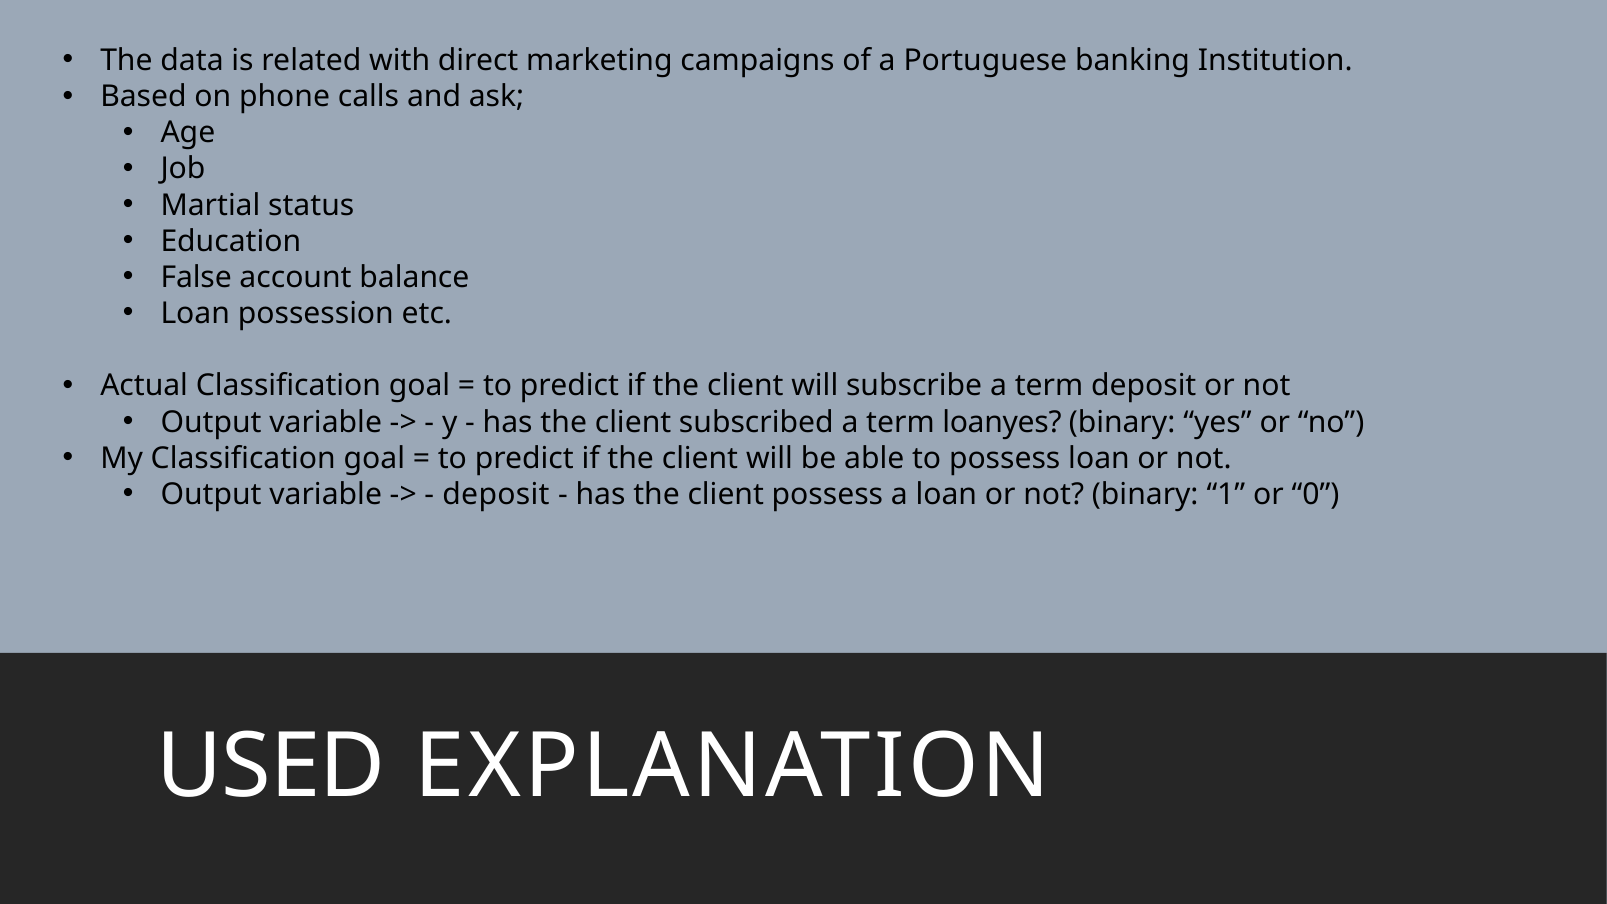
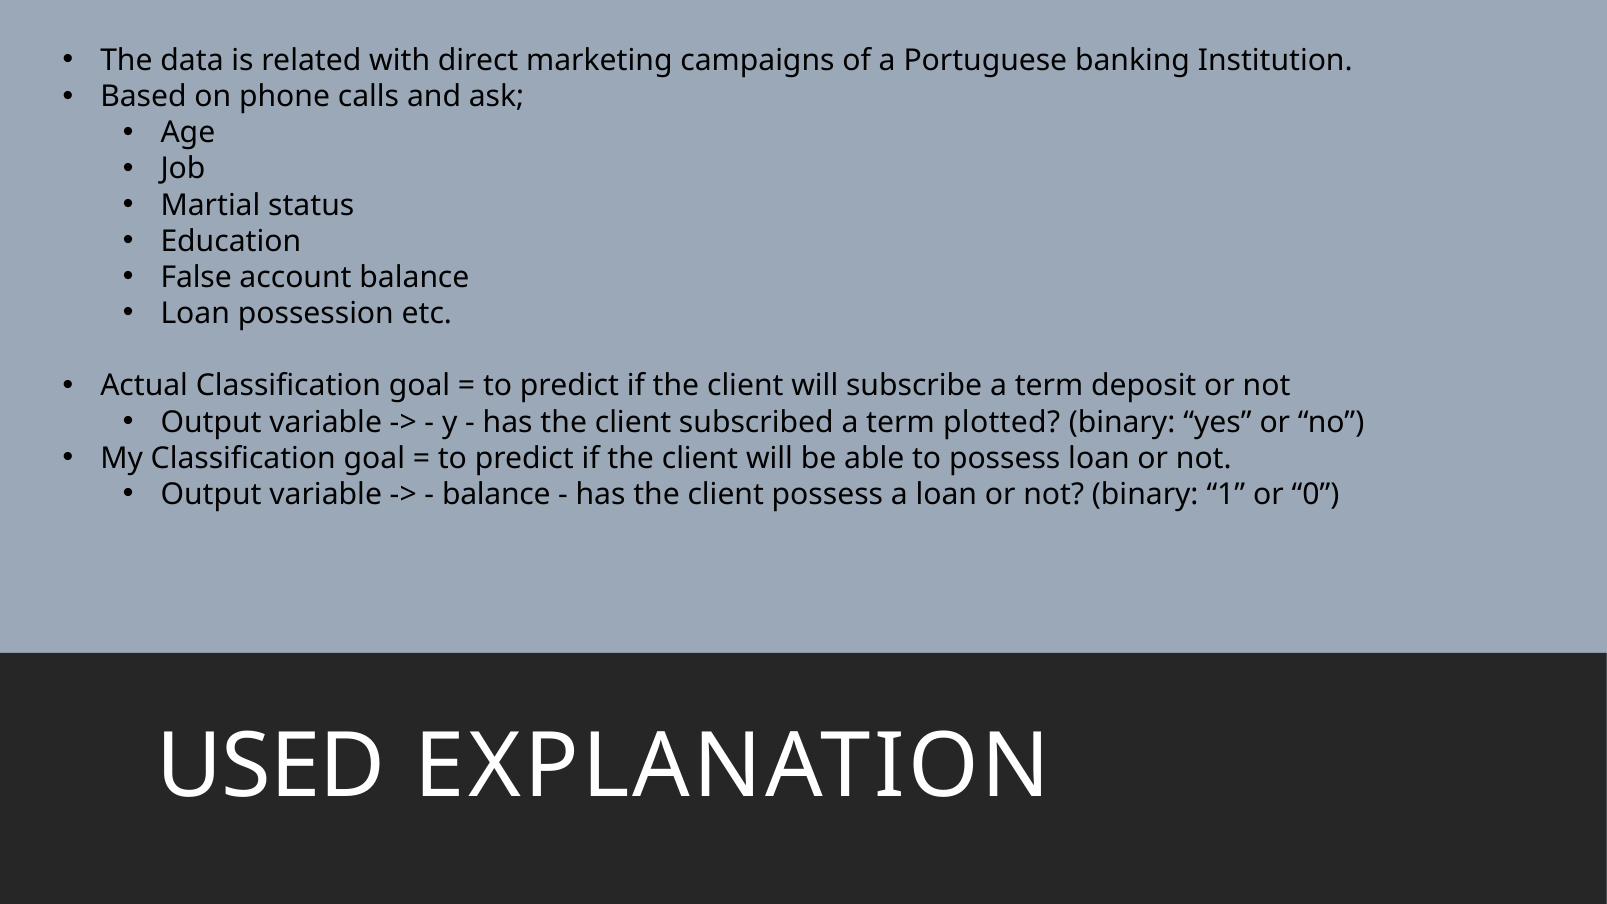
loanyes: loanyes -> plotted
deposit at (496, 494): deposit -> balance
